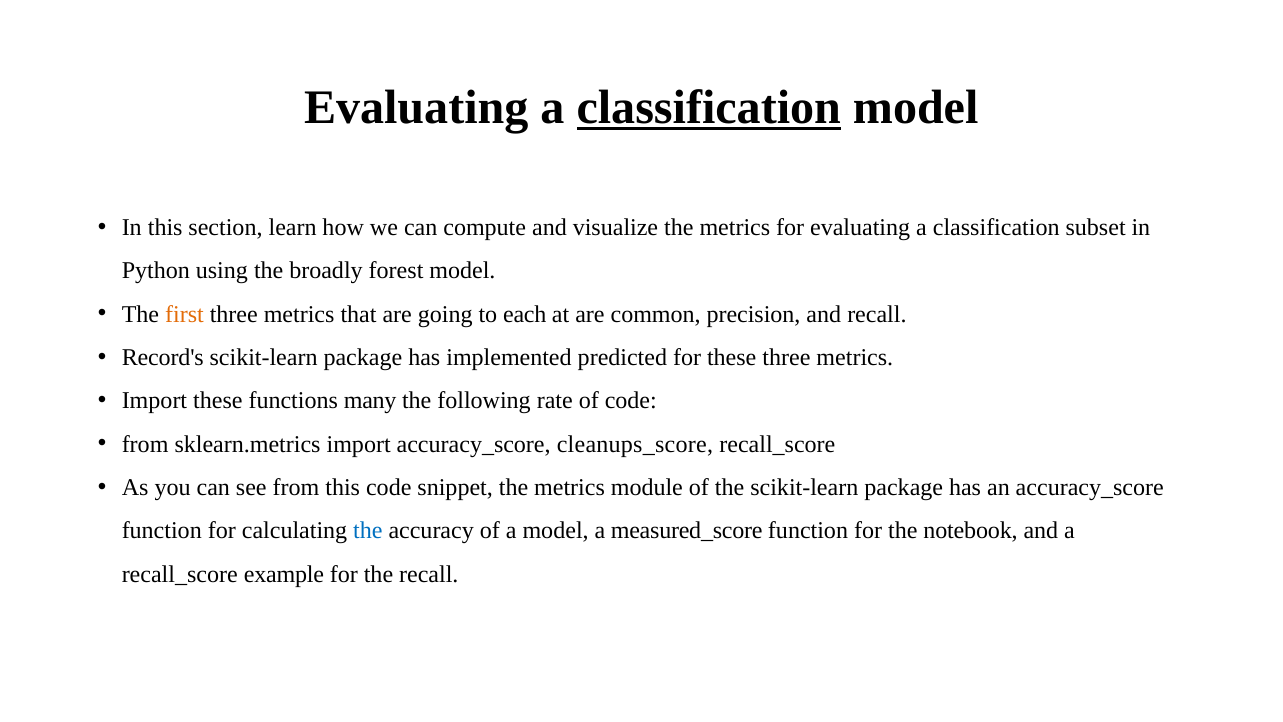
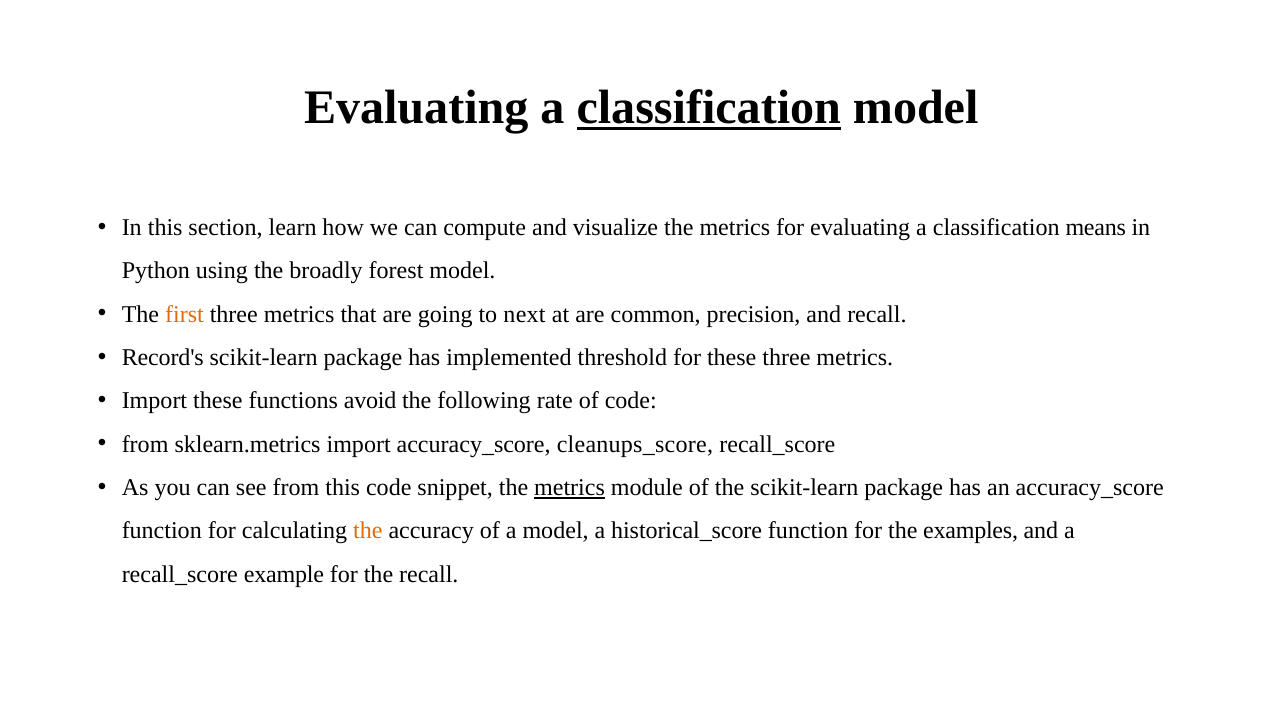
subset: subset -> means
each: each -> next
predicted: predicted -> threshold
many: many -> avoid
metrics at (570, 487) underline: none -> present
the at (368, 531) colour: blue -> orange
measured_score: measured_score -> historical_score
notebook: notebook -> examples
